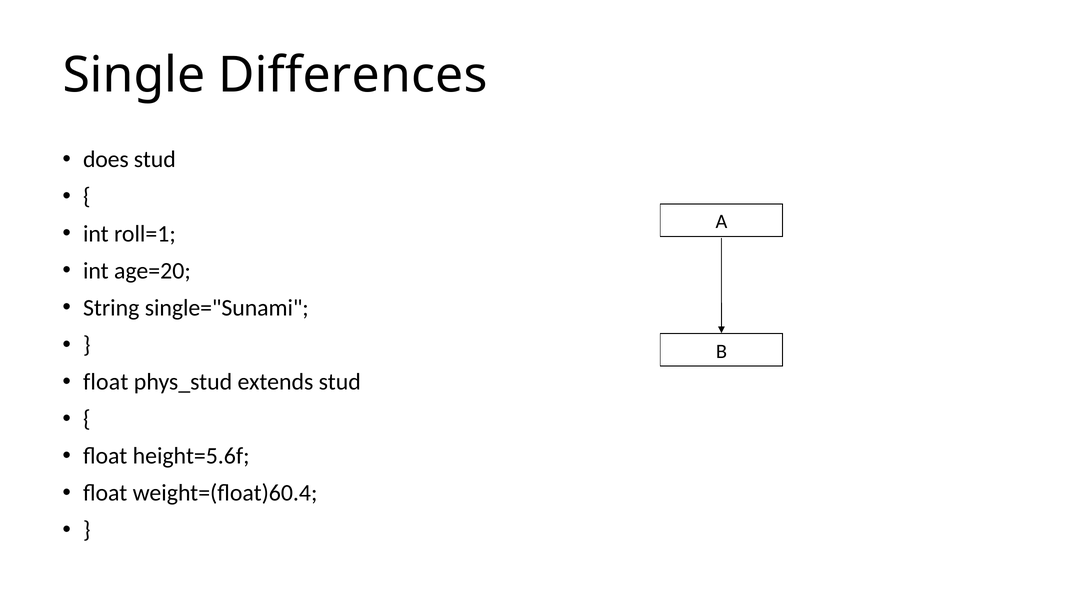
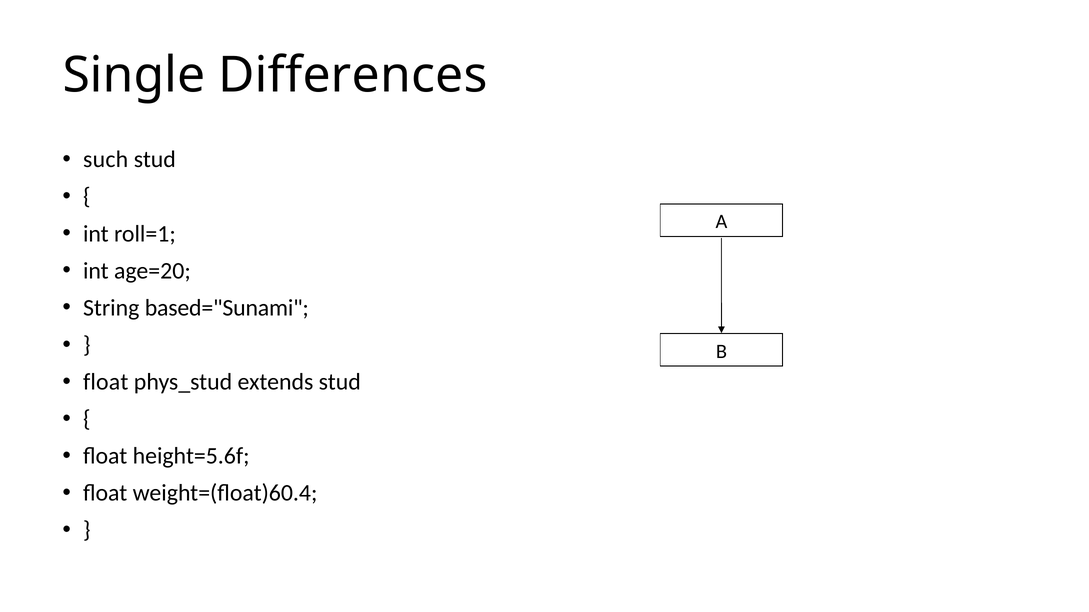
does: does -> such
single="Sunami: single="Sunami -> based="Sunami
